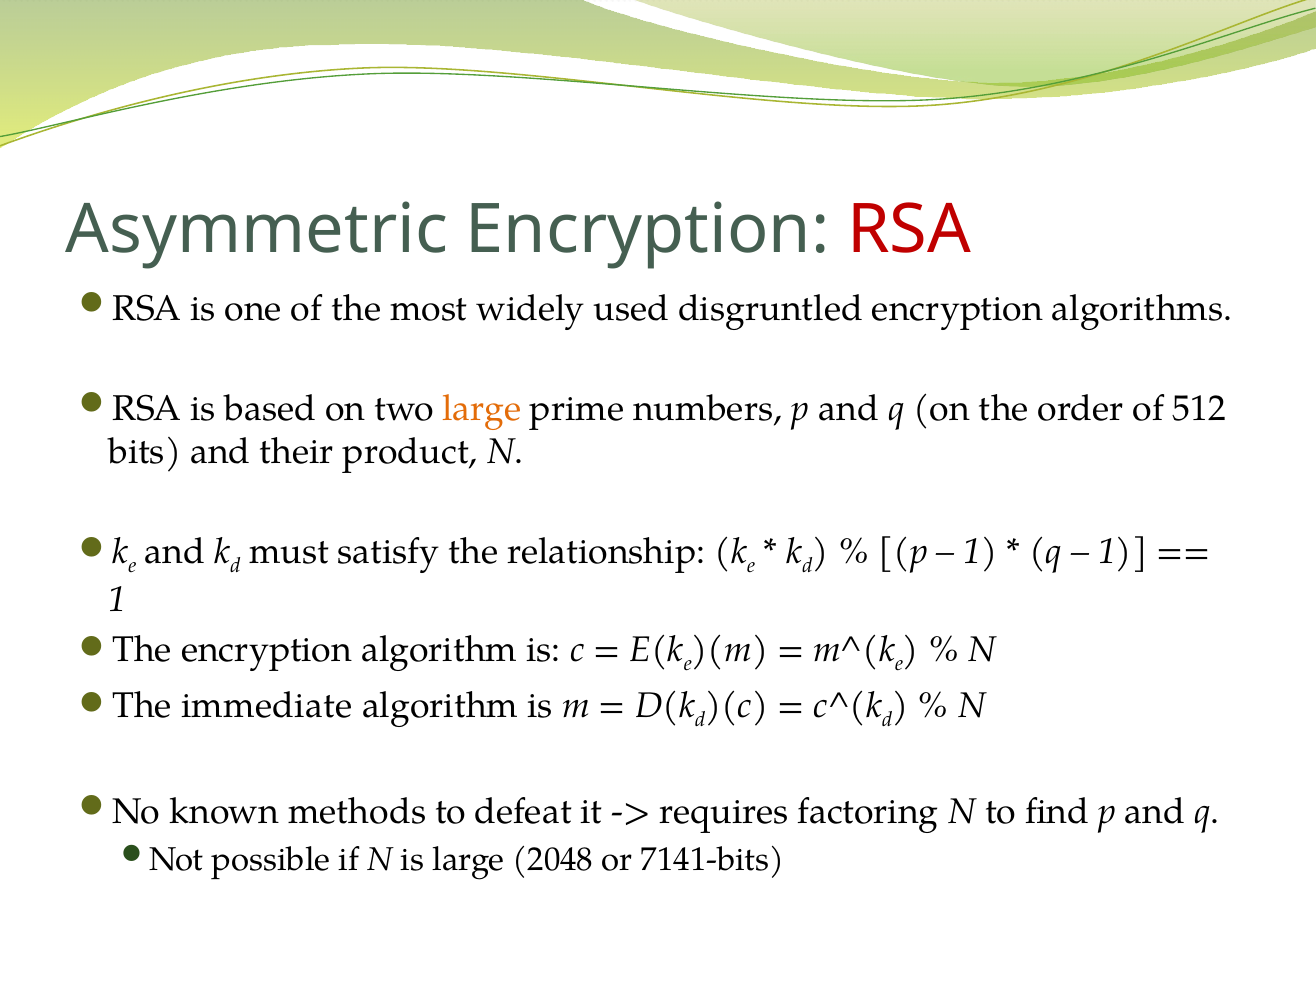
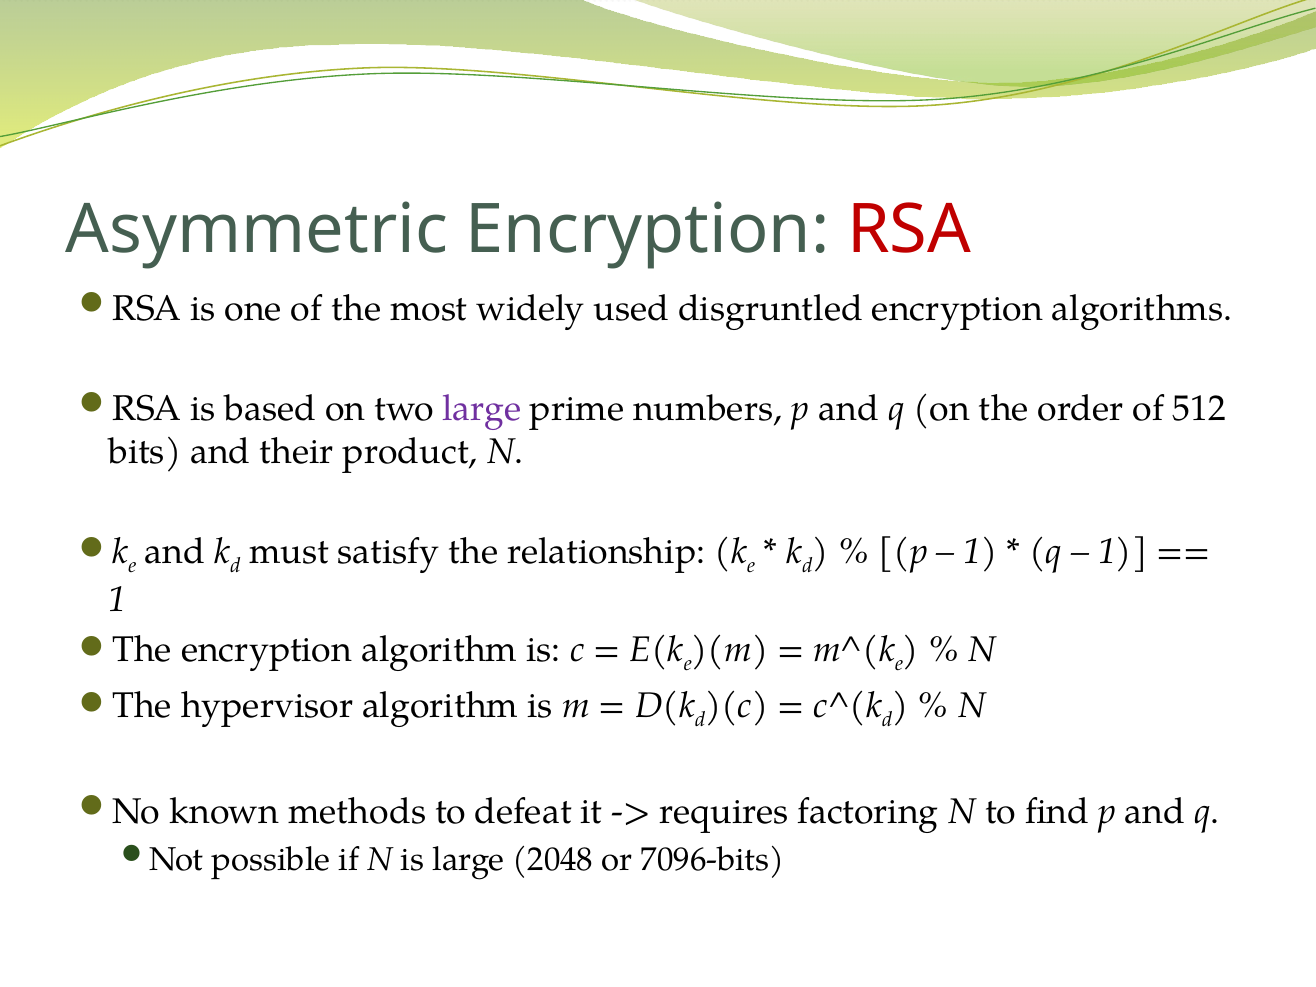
large at (482, 409) colour: orange -> purple
immediate: immediate -> hypervisor
7141-bits: 7141-bits -> 7096-bits
